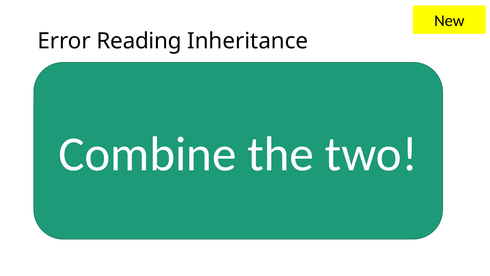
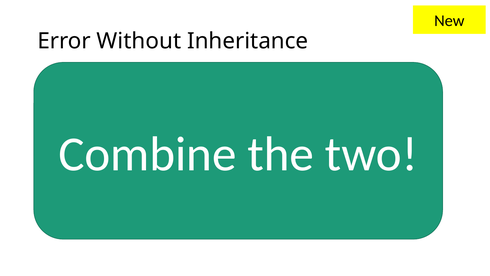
Reading: Reading -> Without
